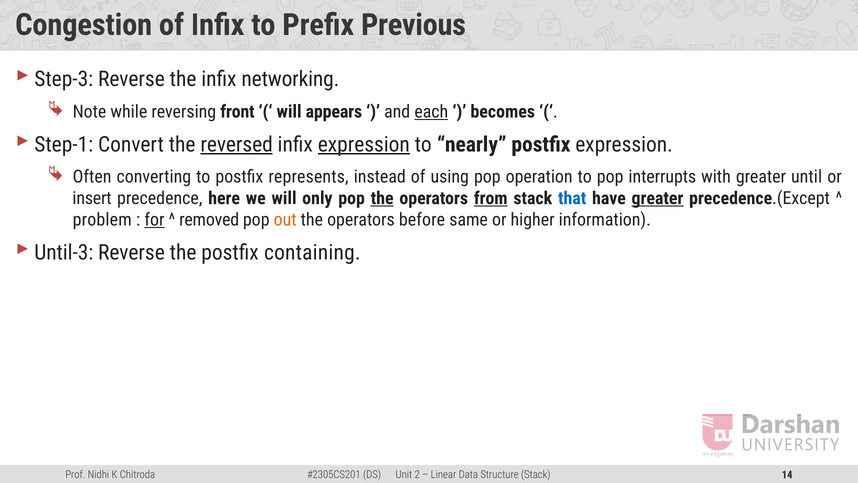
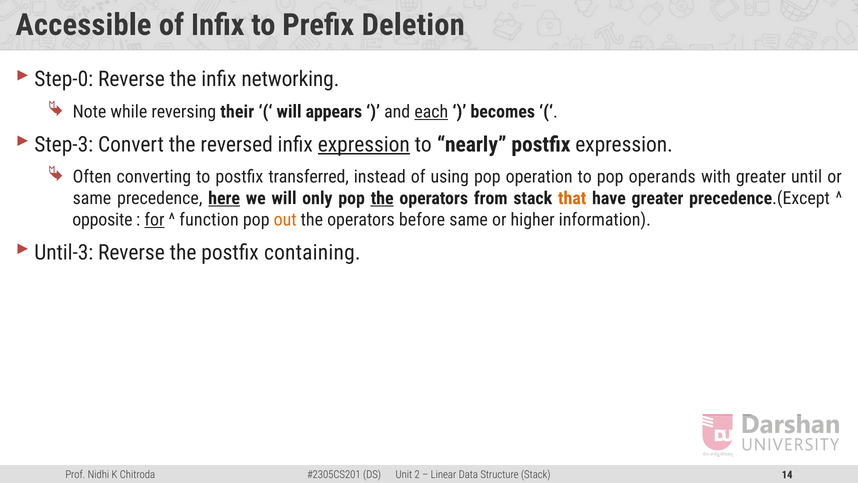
Congestion: Congestion -> Accessible
Previous: Previous -> Deletion
Step-3: Step-3 -> Step-0
front: front -> their
Step-1: Step-1 -> Step-3
reversed underline: present -> none
represents: represents -> transferred
interrupts: interrupts -> operands
insert at (92, 198): insert -> same
here underline: none -> present
from underline: present -> none
that colour: blue -> orange
greater at (657, 198) underline: present -> none
problem: problem -> opposite
removed: removed -> function
